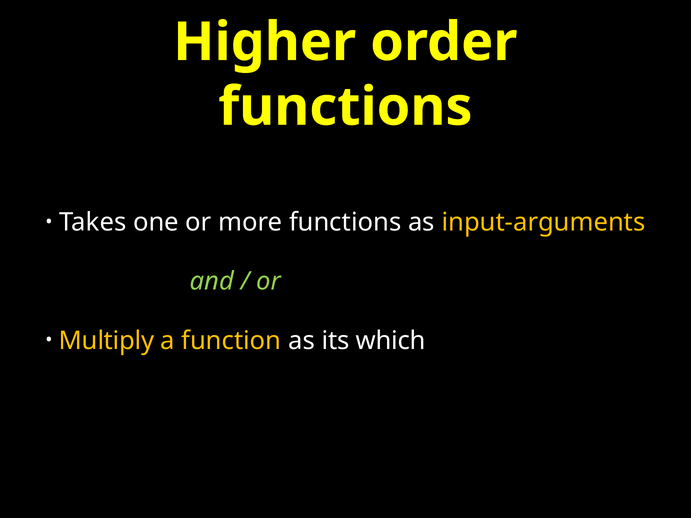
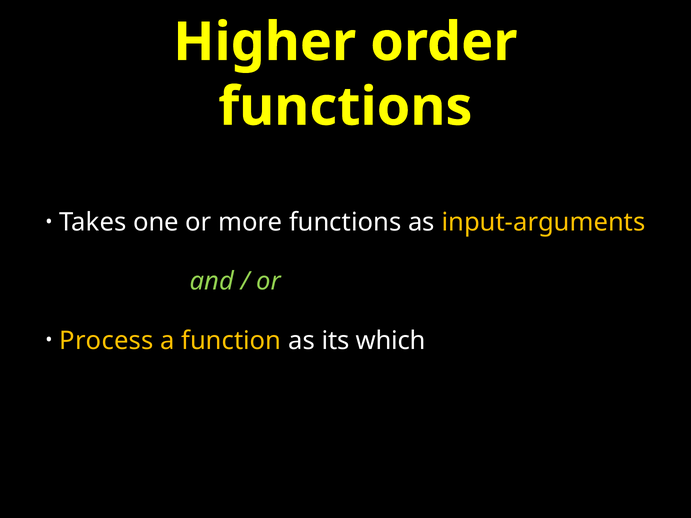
Multiply: Multiply -> Process
